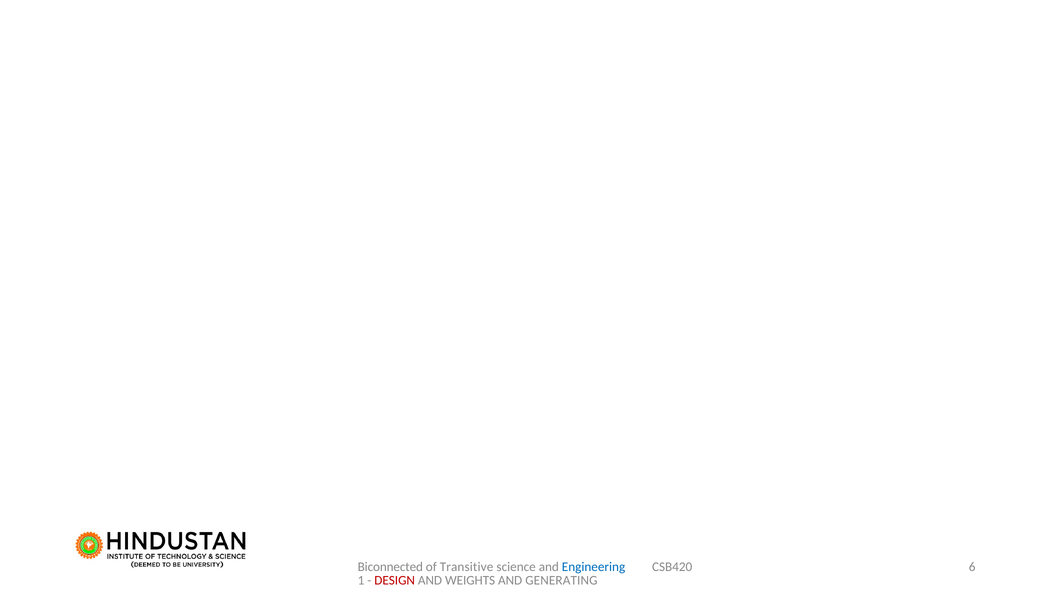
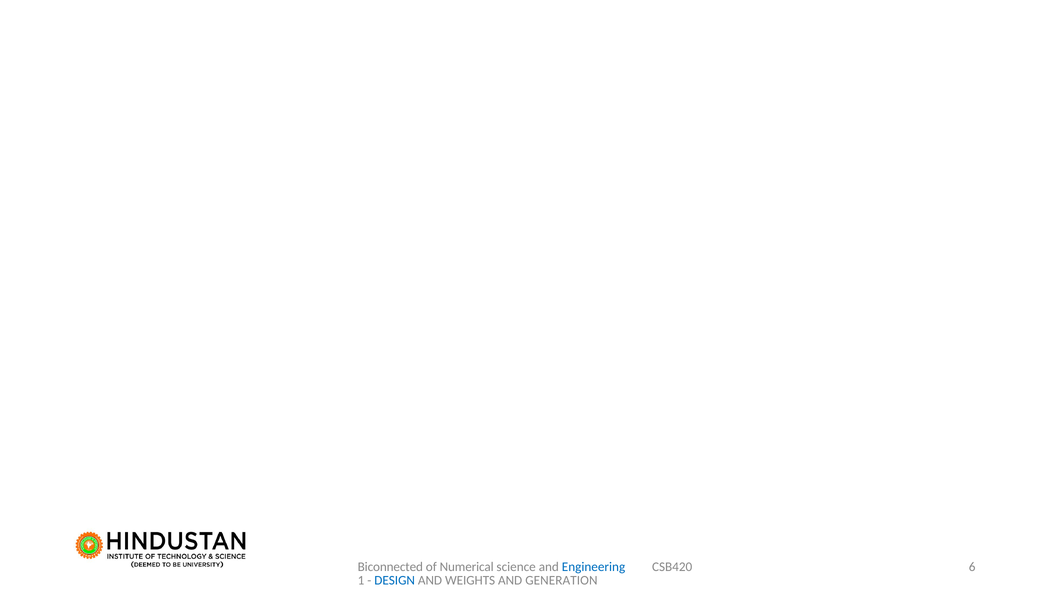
Transitive: Transitive -> Numerical
DESIGN colour: red -> blue
GENERATING: GENERATING -> GENERATION
